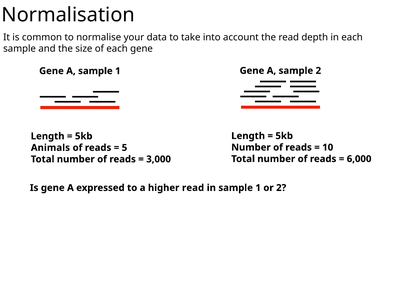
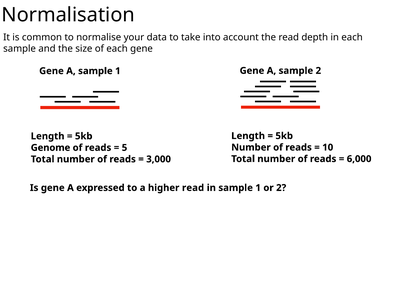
Animals: Animals -> Genome
